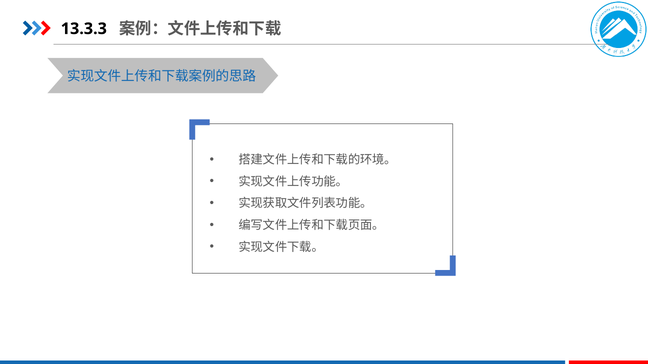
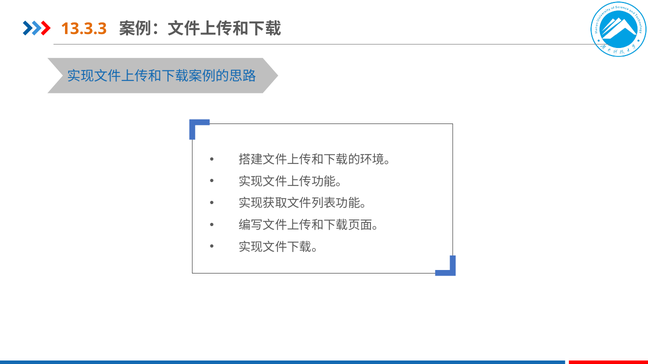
13.3.3 colour: black -> orange
